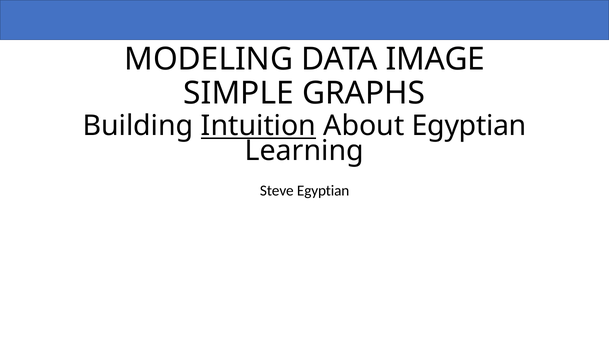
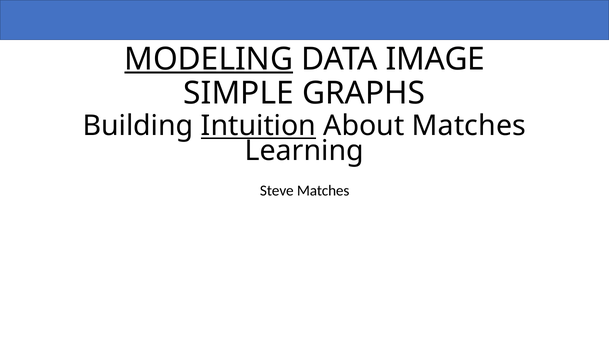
MODELING underline: none -> present
About Egyptian: Egyptian -> Matches
Steve Egyptian: Egyptian -> Matches
